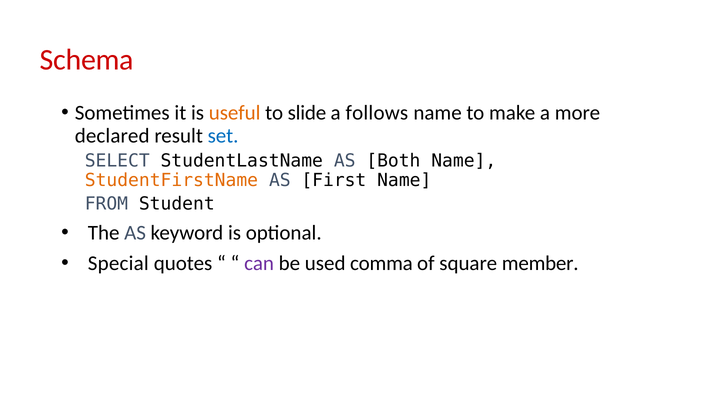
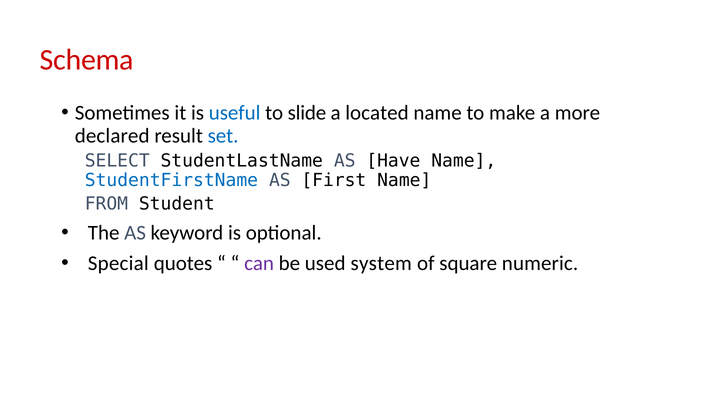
useful colour: orange -> blue
follows: follows -> located
Both: Both -> Have
StudentFirstName colour: orange -> blue
comma: comma -> system
member: member -> numeric
